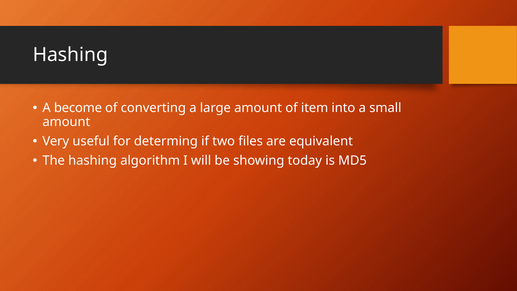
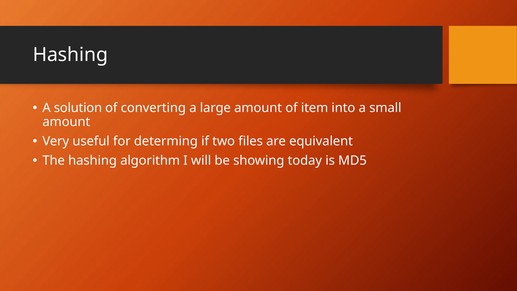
become: become -> solution
